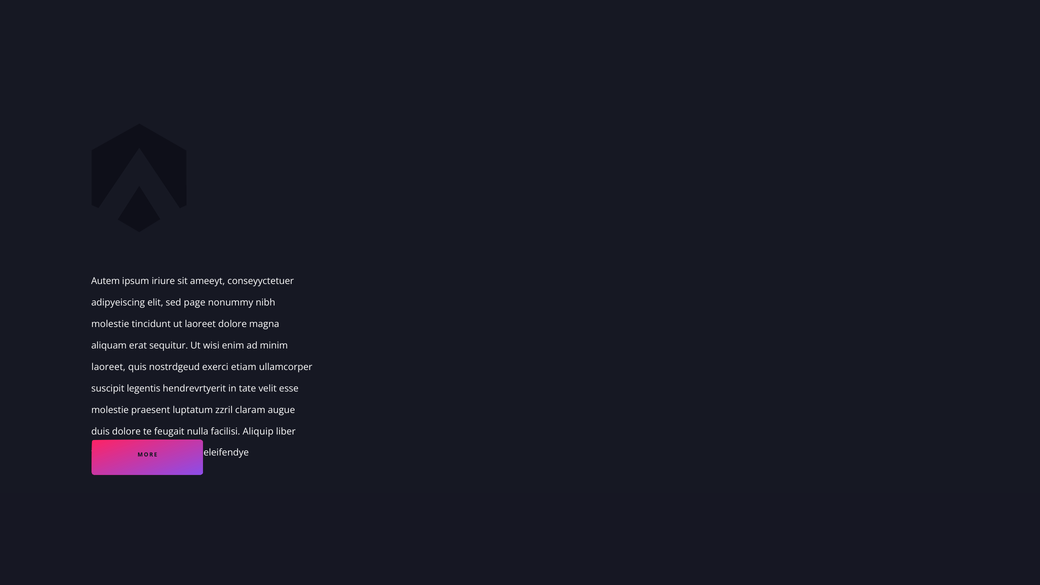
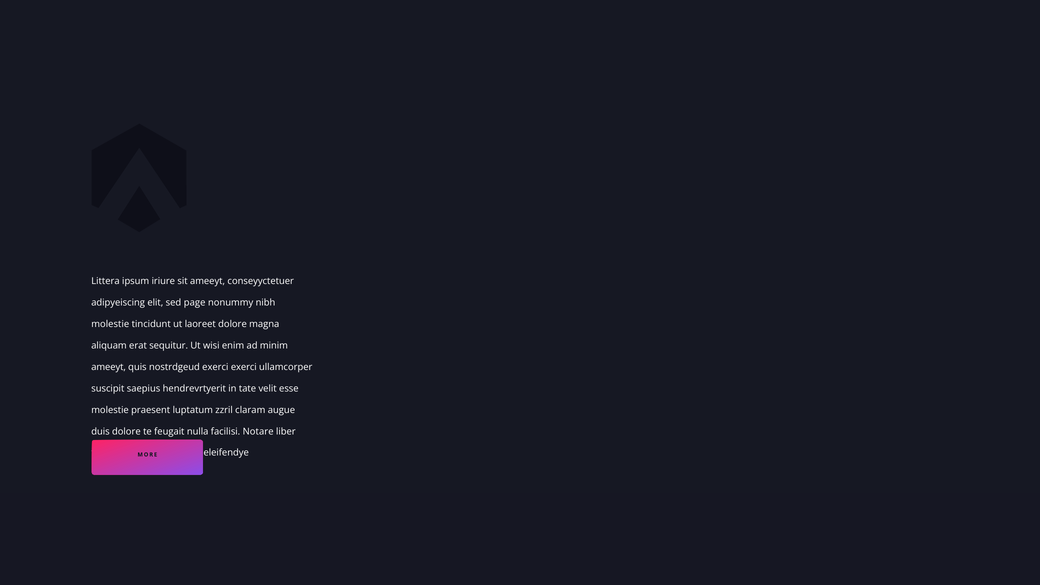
Autem: Autem -> Littera
laoreet at (108, 367): laoreet -> ameeyt
exerci etiam: etiam -> exerci
legentis: legentis -> saepius
Aliquip: Aliquip -> Notare
